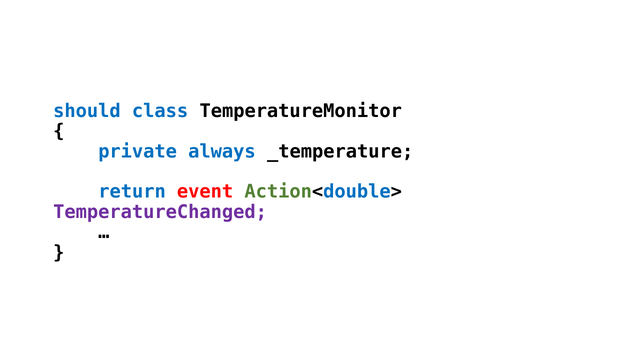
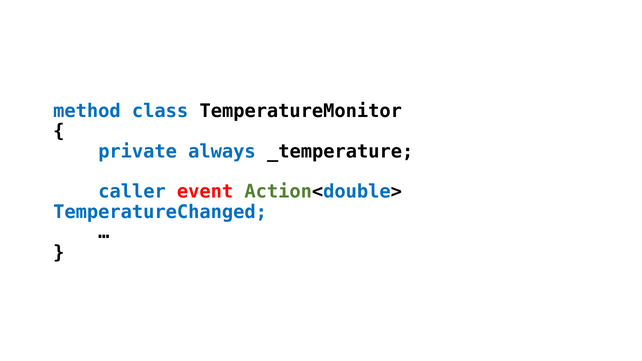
should: should -> method
return: return -> caller
TemperatureChanged colour: purple -> blue
